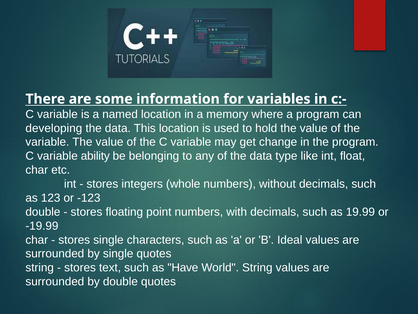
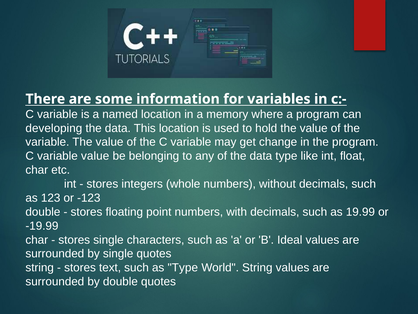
variable ability: ability -> value
as Have: Have -> Type
